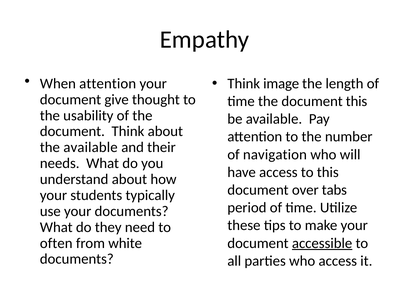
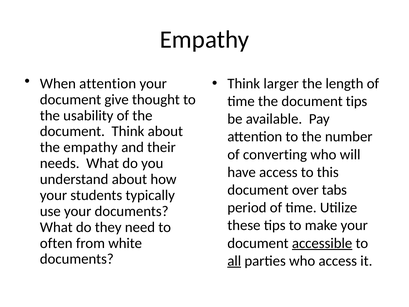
image: image -> larger
document this: this -> tips
the available: available -> empathy
navigation: navigation -> converting
all underline: none -> present
